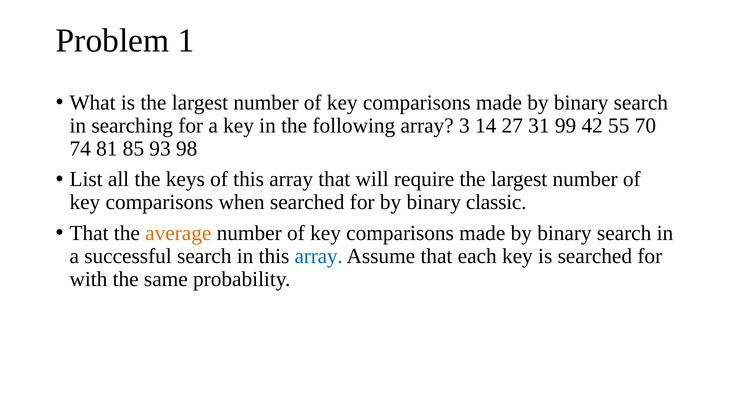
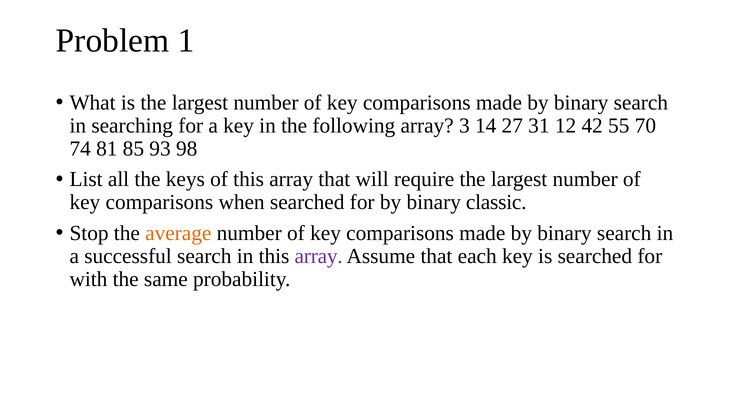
99: 99 -> 12
That at (89, 233): That -> Stop
array at (319, 256) colour: blue -> purple
